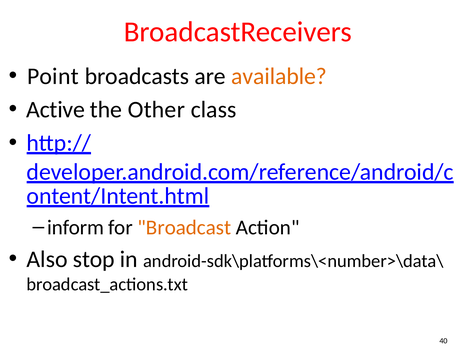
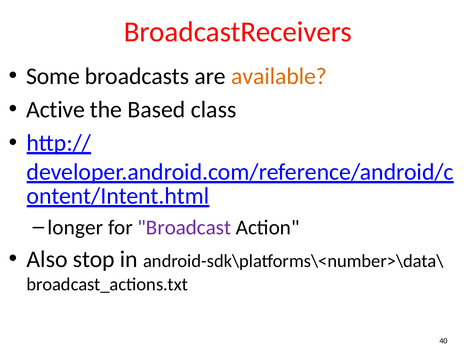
Point: Point -> Some
Other: Other -> Based
inform: inform -> longer
Broadcast colour: orange -> purple
